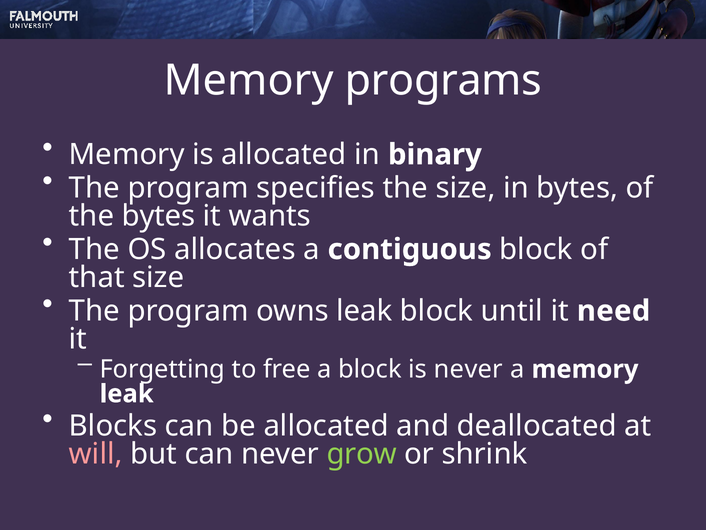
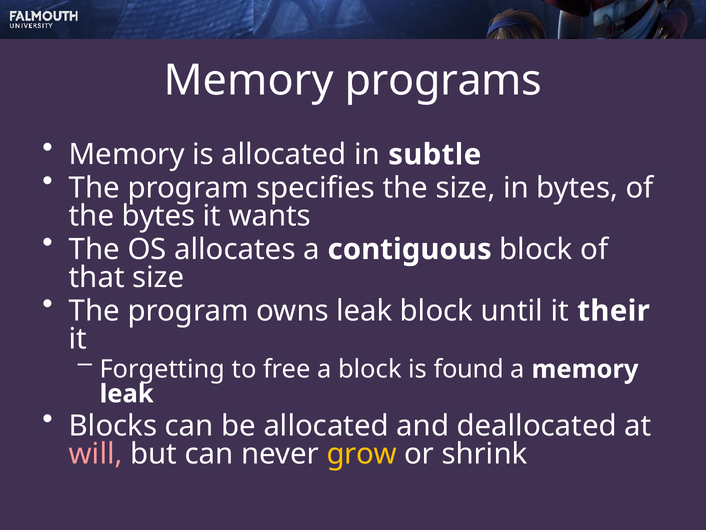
binary: binary -> subtle
need: need -> their
is never: never -> found
grow colour: light green -> yellow
